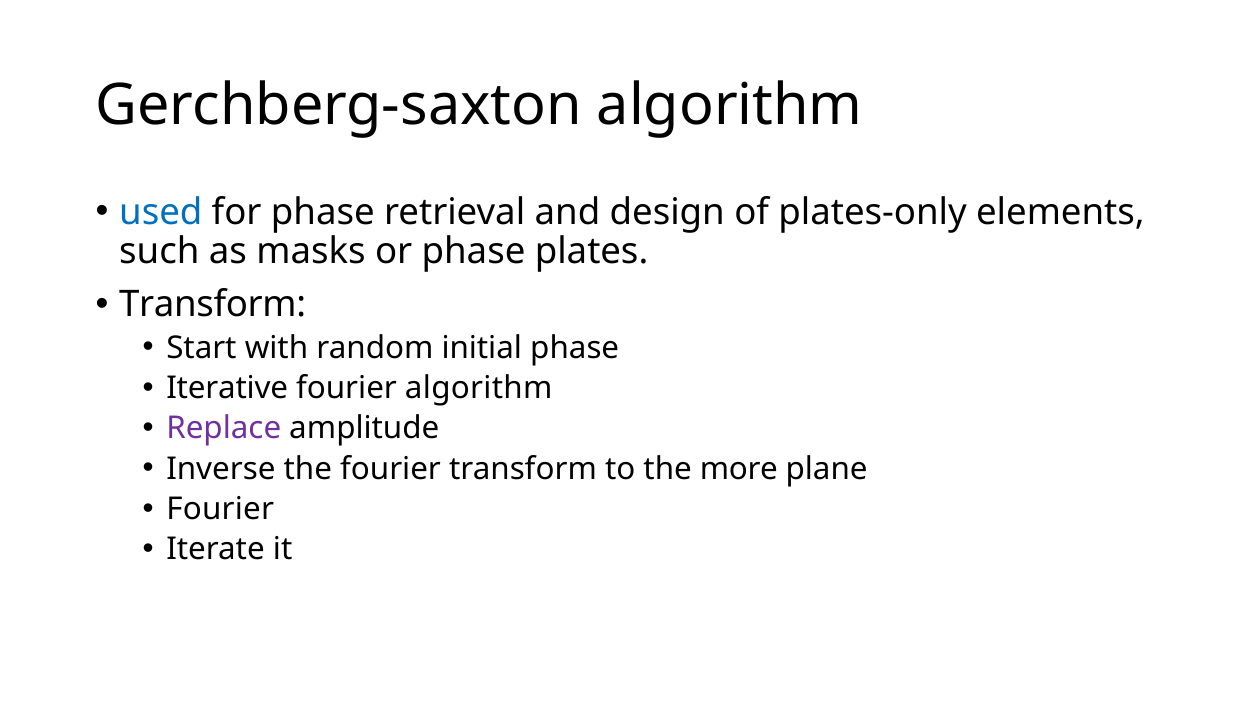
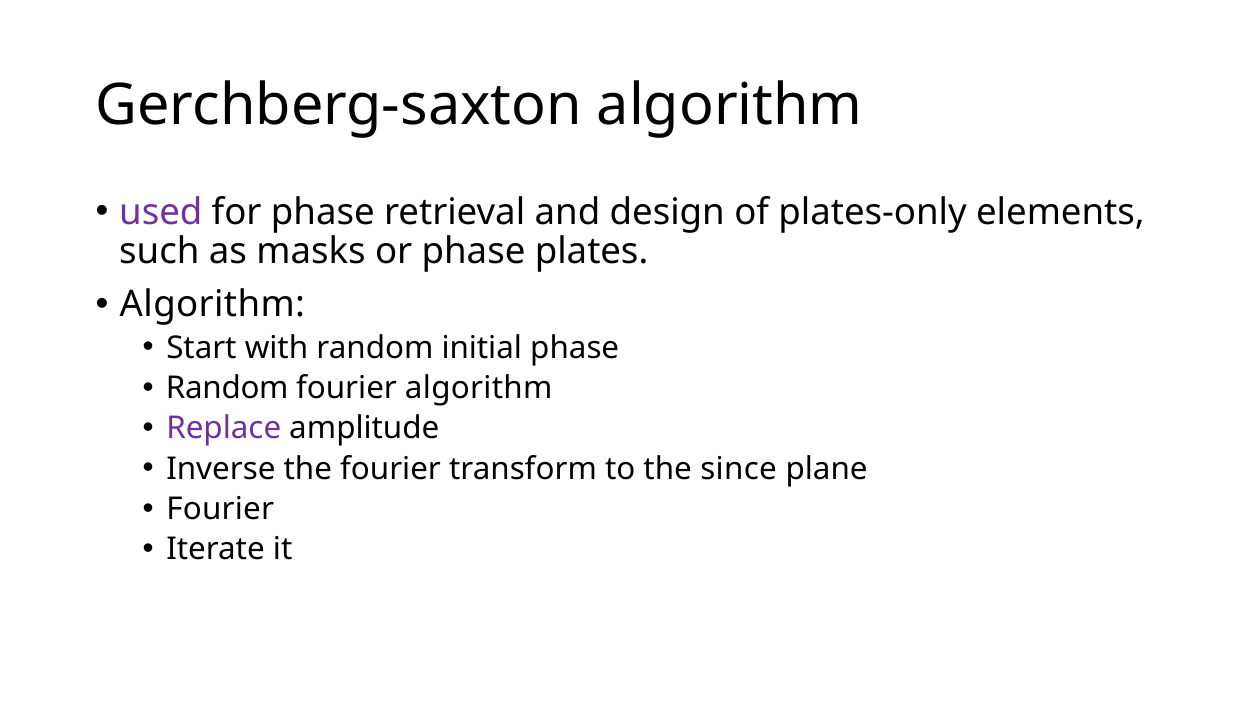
used colour: blue -> purple
Transform at (213, 304): Transform -> Algorithm
Iterative at (227, 388): Iterative -> Random
more: more -> since
